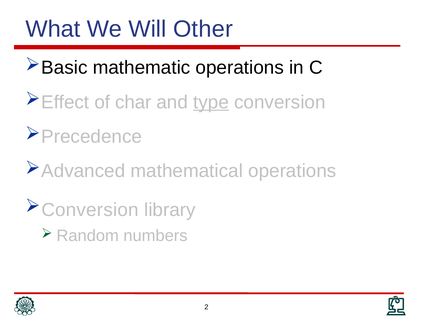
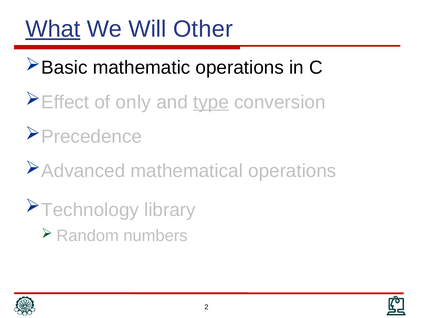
What underline: none -> present
char: char -> only
Conversion at (90, 211): Conversion -> Technology
